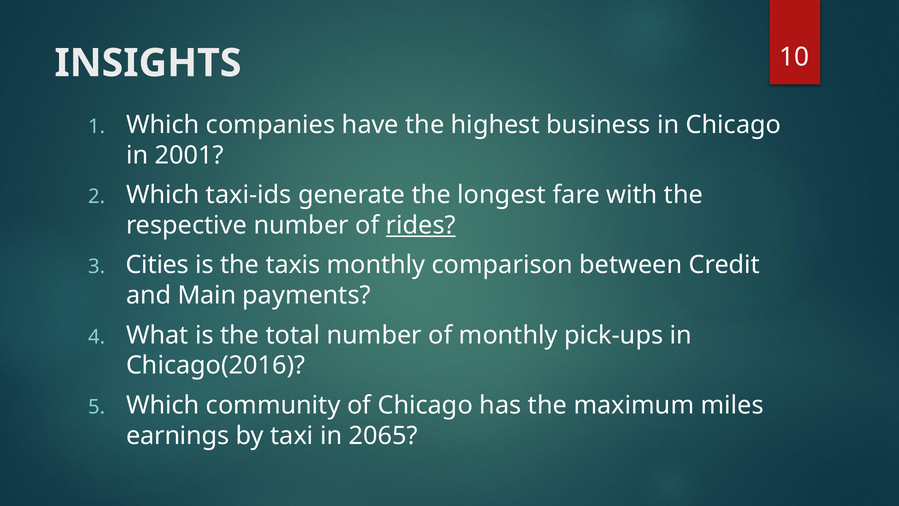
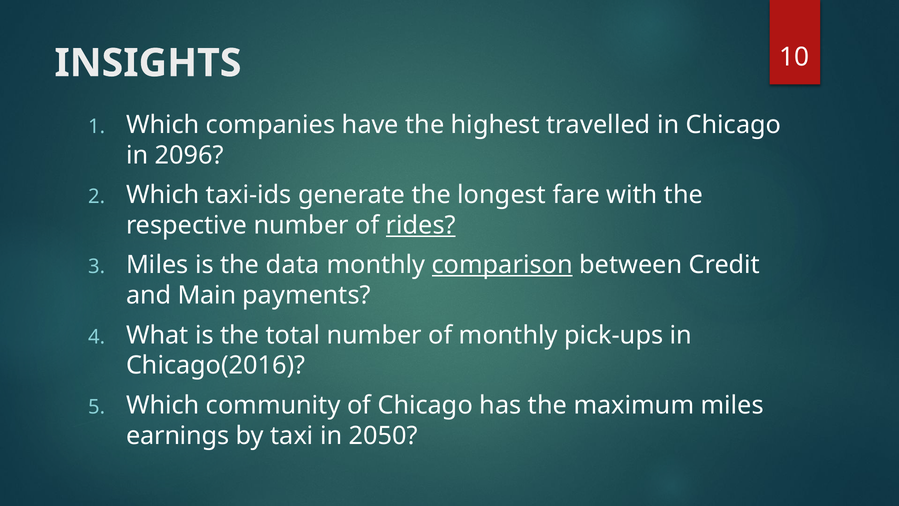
business: business -> travelled
2001: 2001 -> 2096
Cities at (157, 265): Cities -> Miles
taxis: taxis -> data
comparison underline: none -> present
2065: 2065 -> 2050
